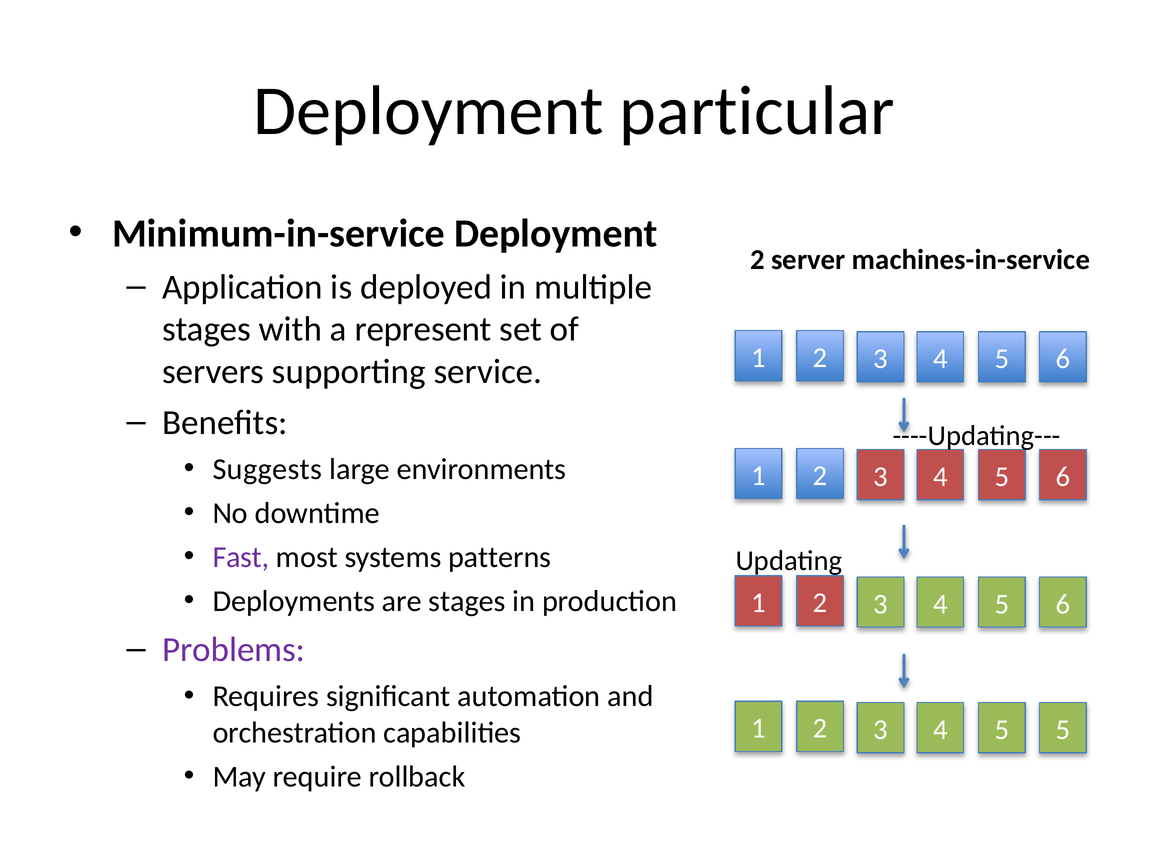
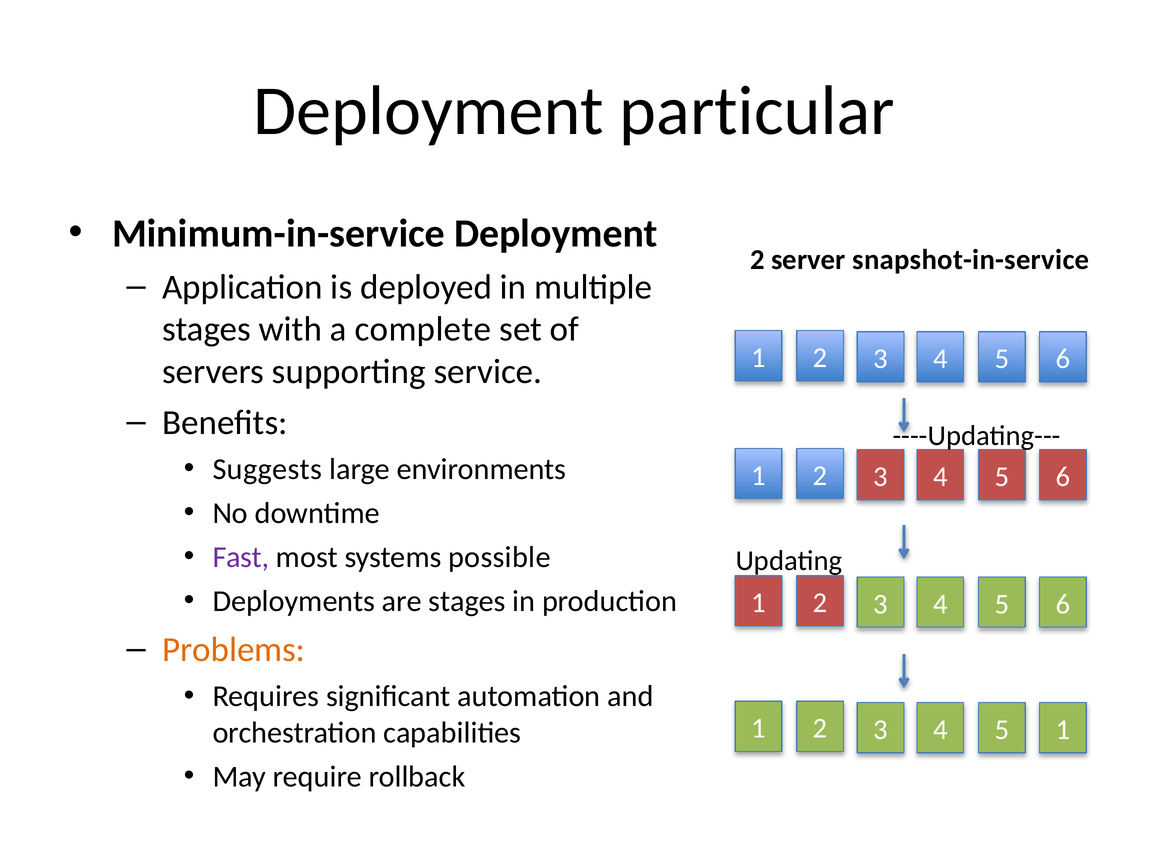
machines-in-service: machines-in-service -> snapshot-in-service
represent: represent -> complete
patterns: patterns -> possible
Problems colour: purple -> orange
5 5: 5 -> 1
